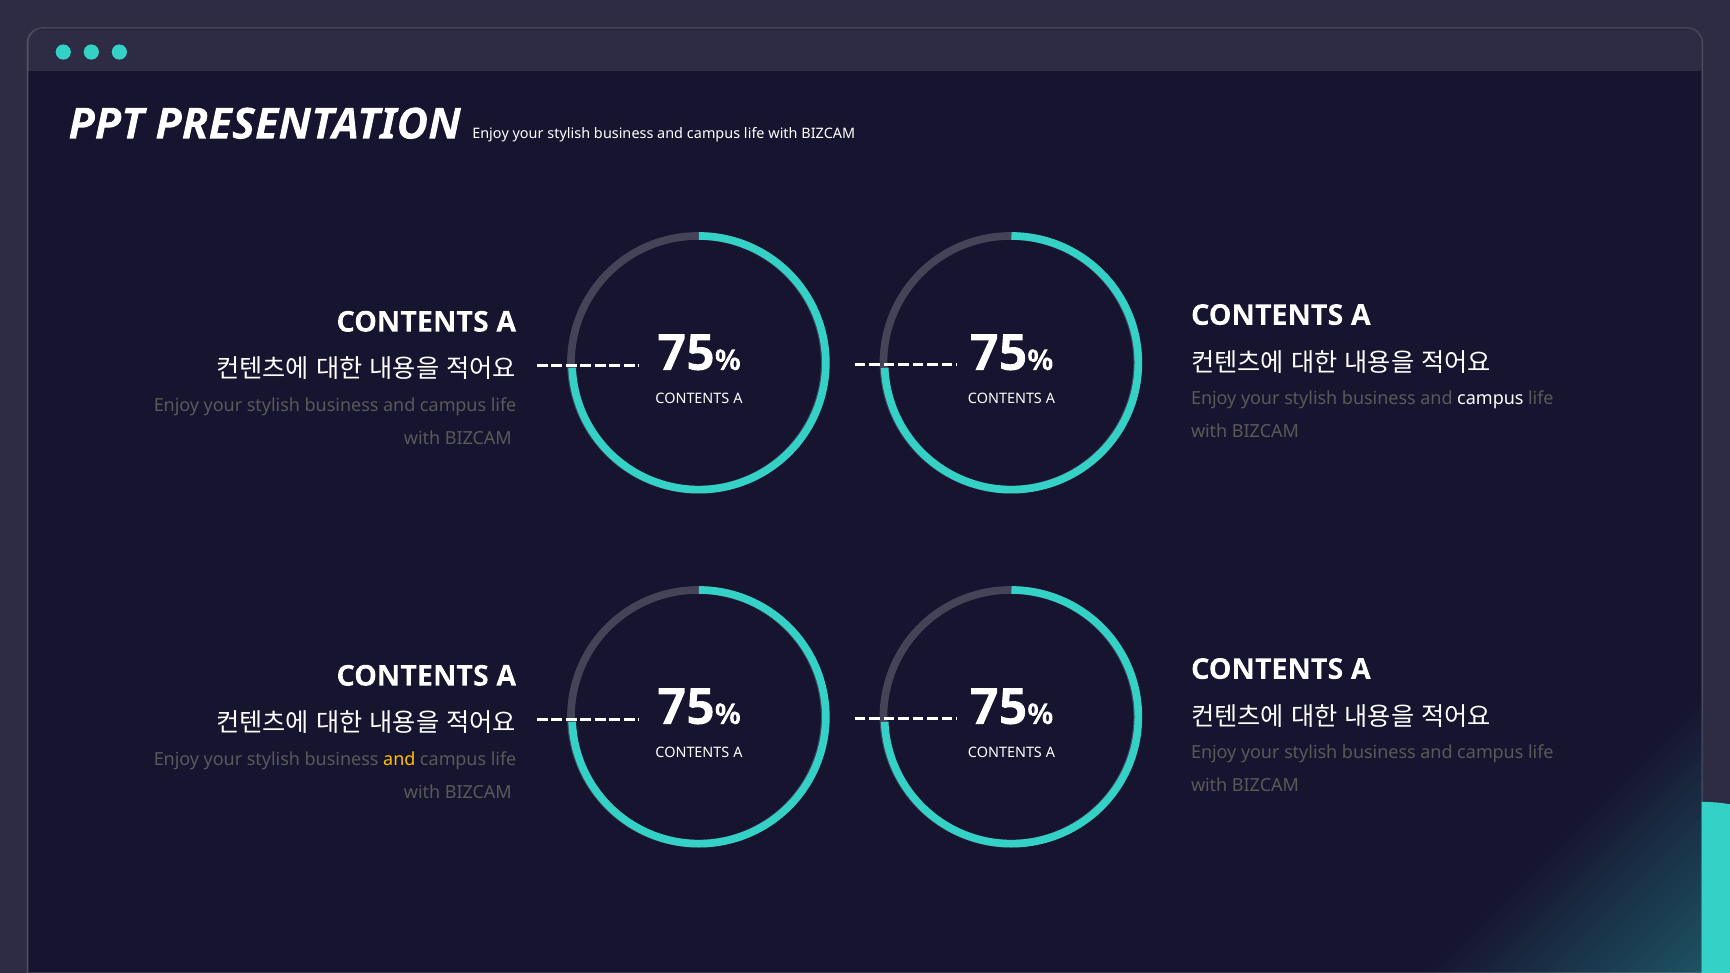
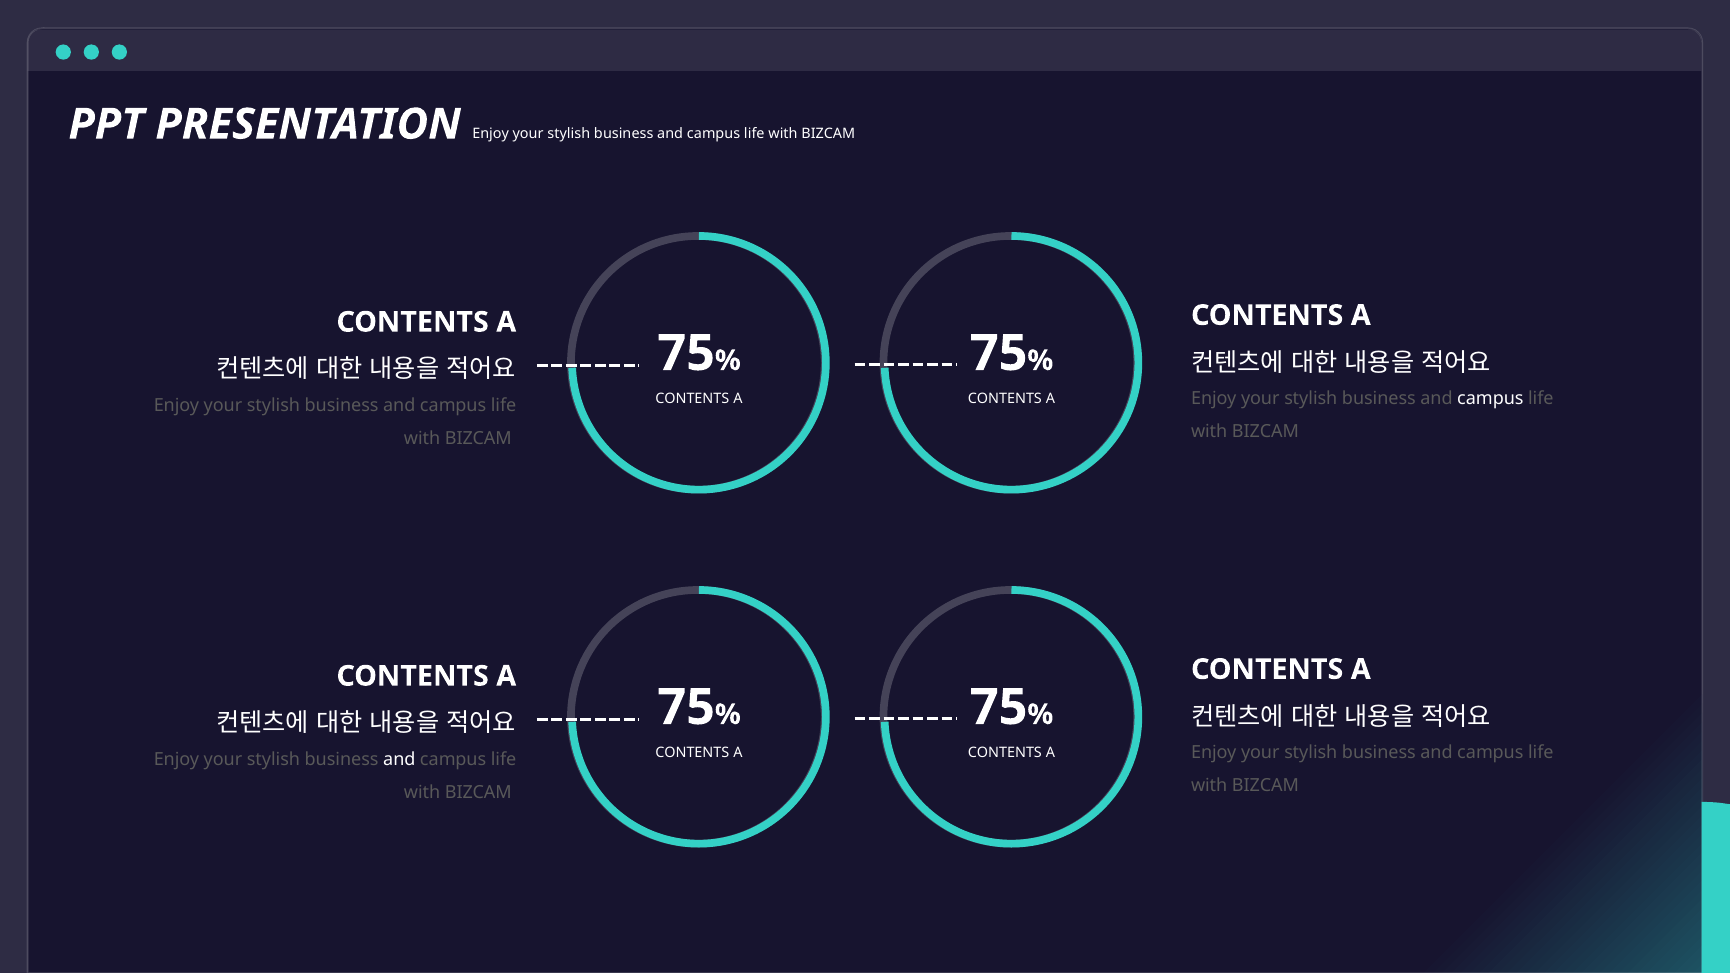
and at (399, 760) colour: yellow -> white
